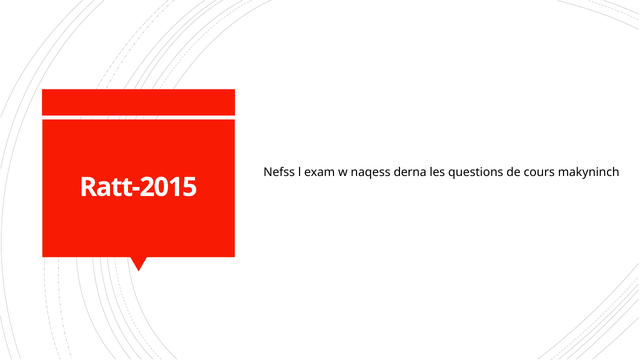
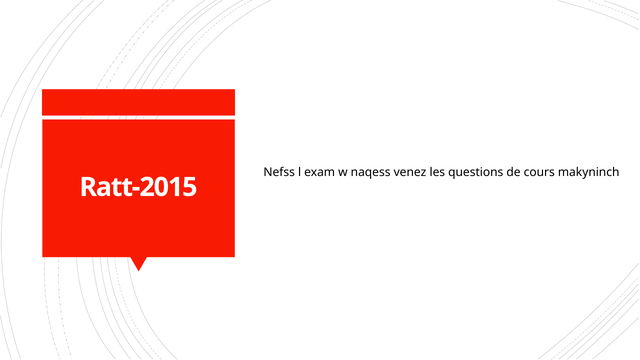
derna: derna -> venez
